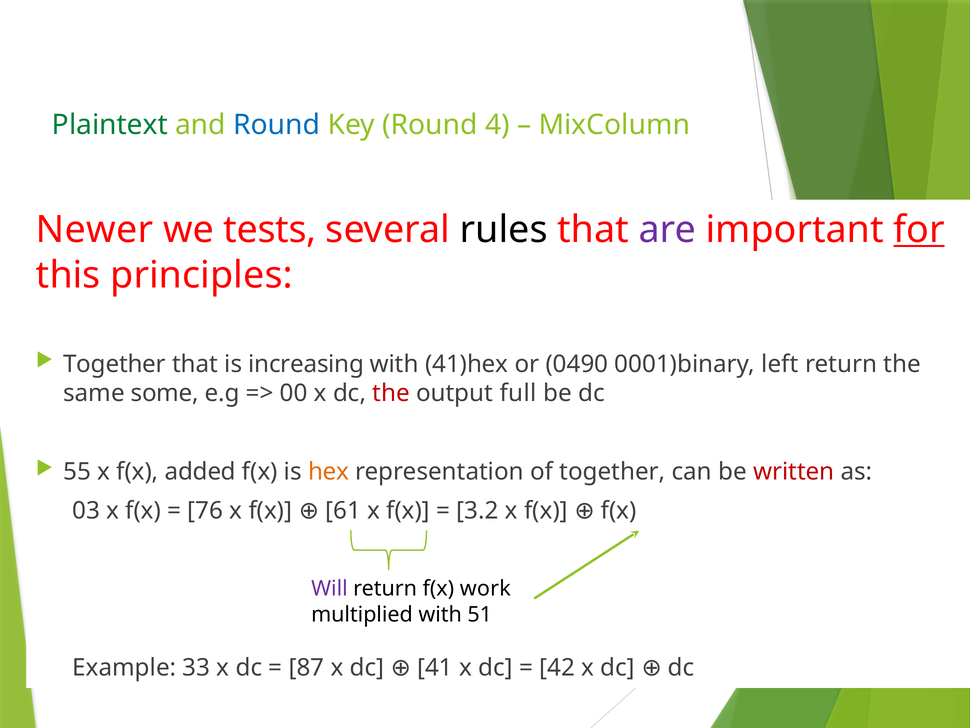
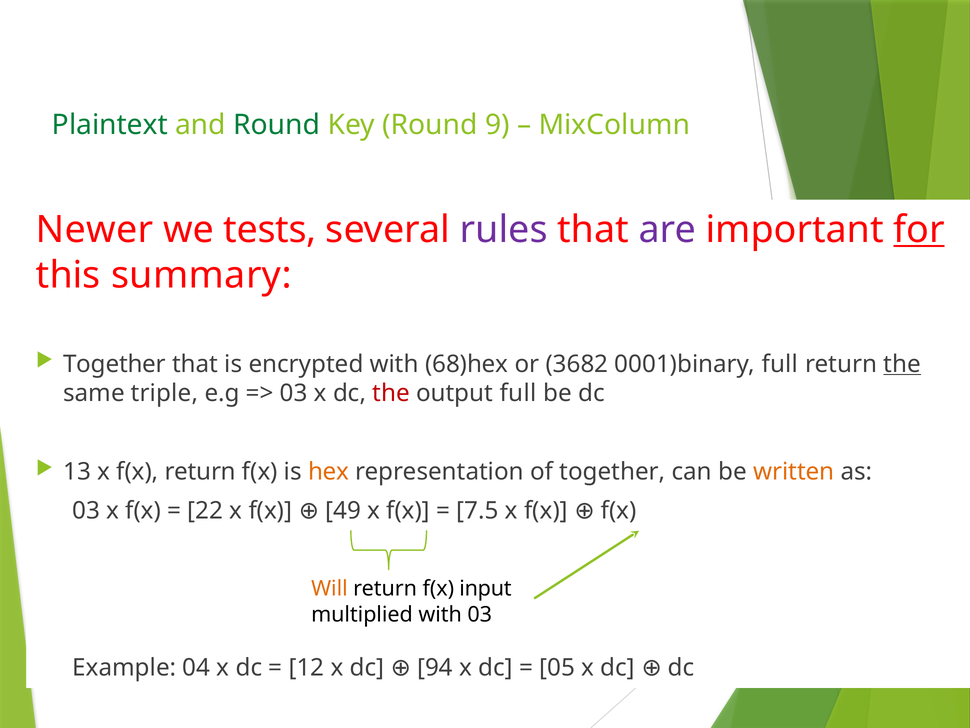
Round at (277, 125) colour: blue -> green
4: 4 -> 9
rules colour: black -> purple
principles: principles -> summary
increasing: increasing -> encrypted
41)hex: 41)hex -> 68)hex
0490: 0490 -> 3682
0001)binary left: left -> full
the at (902, 364) underline: none -> present
some: some -> triple
00 at (294, 393): 00 -> 03
55: 55 -> 13
f(x added: added -> return
written colour: red -> orange
76: 76 -> 22
61: 61 -> 49
3.2: 3.2 -> 7.5
Will colour: purple -> orange
work: work -> input
with 51: 51 -> 03
33: 33 -> 04
87: 87 -> 12
41: 41 -> 94
42: 42 -> 05
